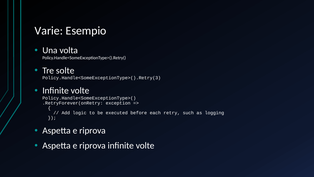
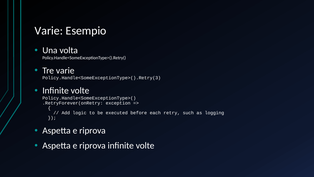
Tre solte: solte -> varie
